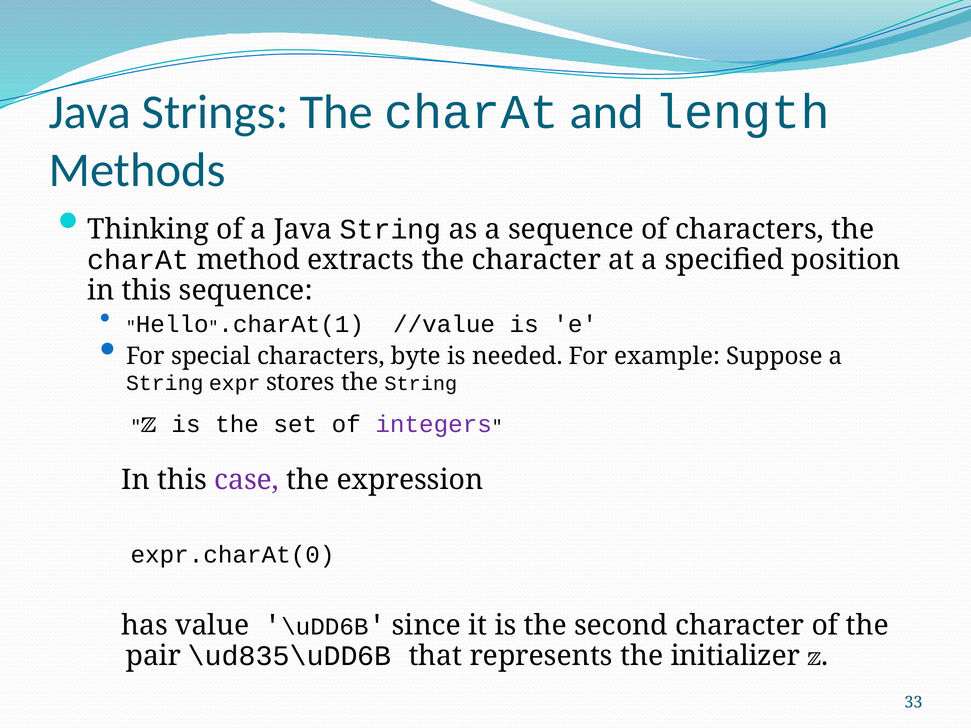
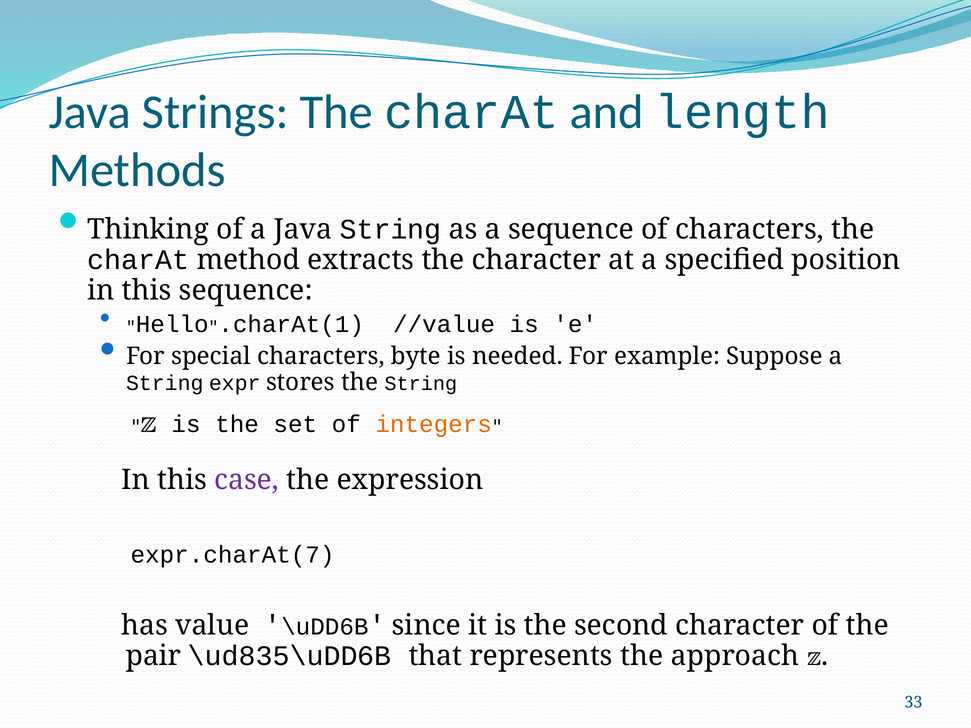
integers colour: purple -> orange
expr.charAt(0: expr.charAt(0 -> expr.charAt(7
initializer: initializer -> approach
